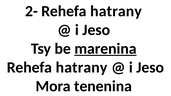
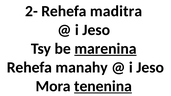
2- Rehefa hatrany: hatrany -> maditra
hatrany at (82, 68): hatrany -> manahy
tenenina underline: none -> present
